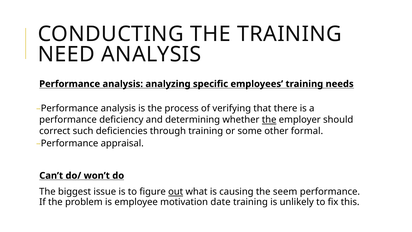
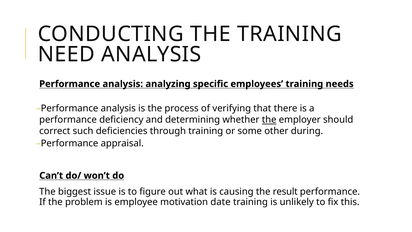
formal: formal -> during
out underline: present -> none
seem: seem -> result
